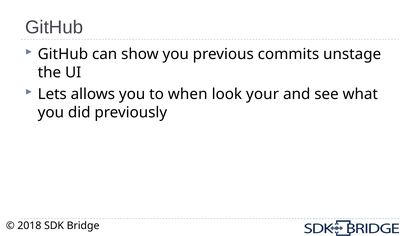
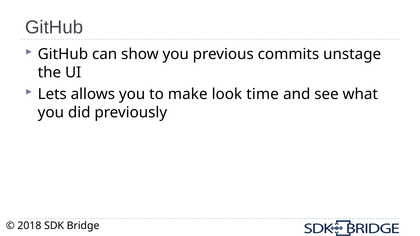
when: when -> make
your: your -> time
